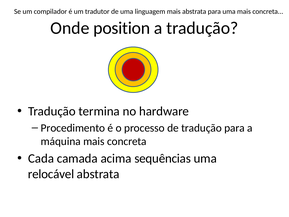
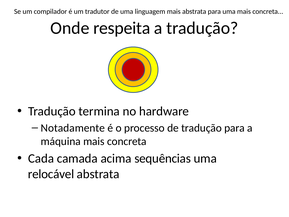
position: position -> respeita
Procedimento: Procedimento -> Notadamente
